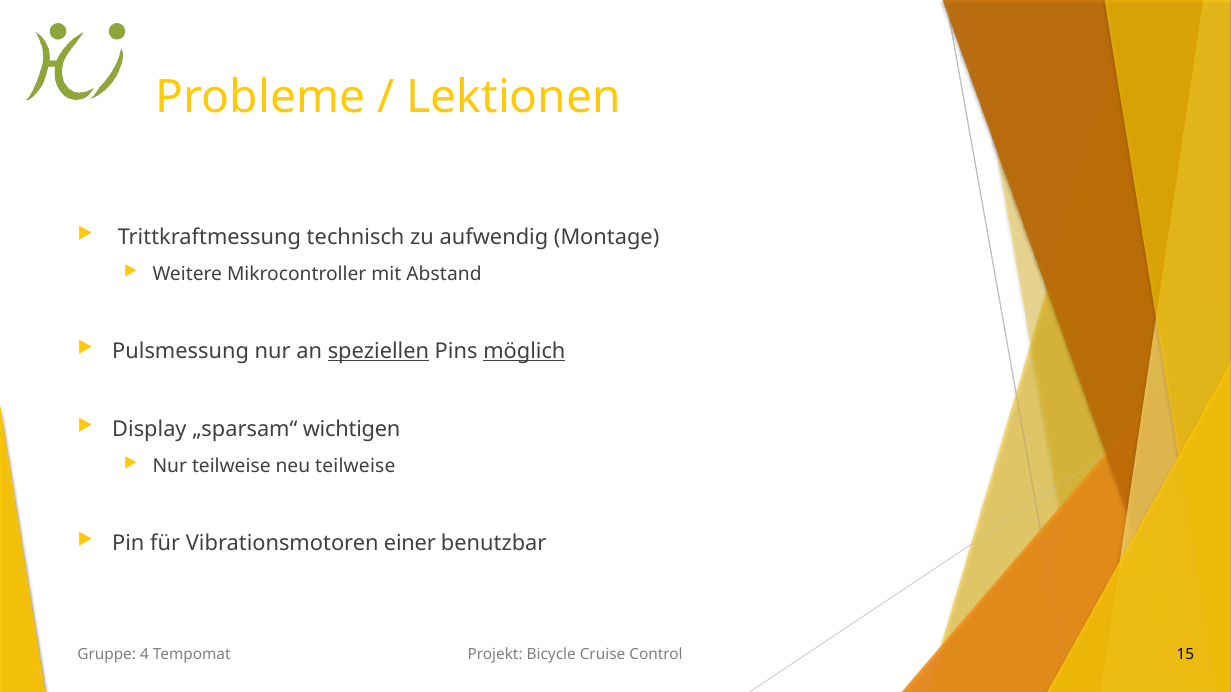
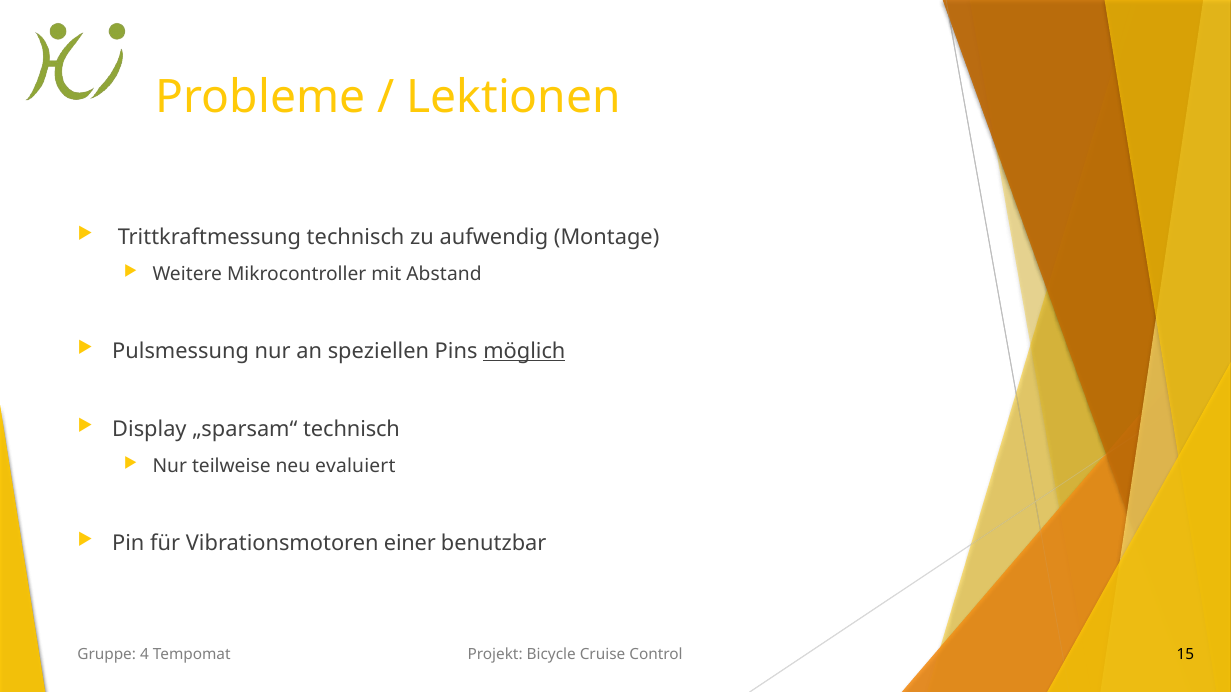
speziellen underline: present -> none
„sparsam“ wichtigen: wichtigen -> technisch
neu teilweise: teilweise -> evaluiert
